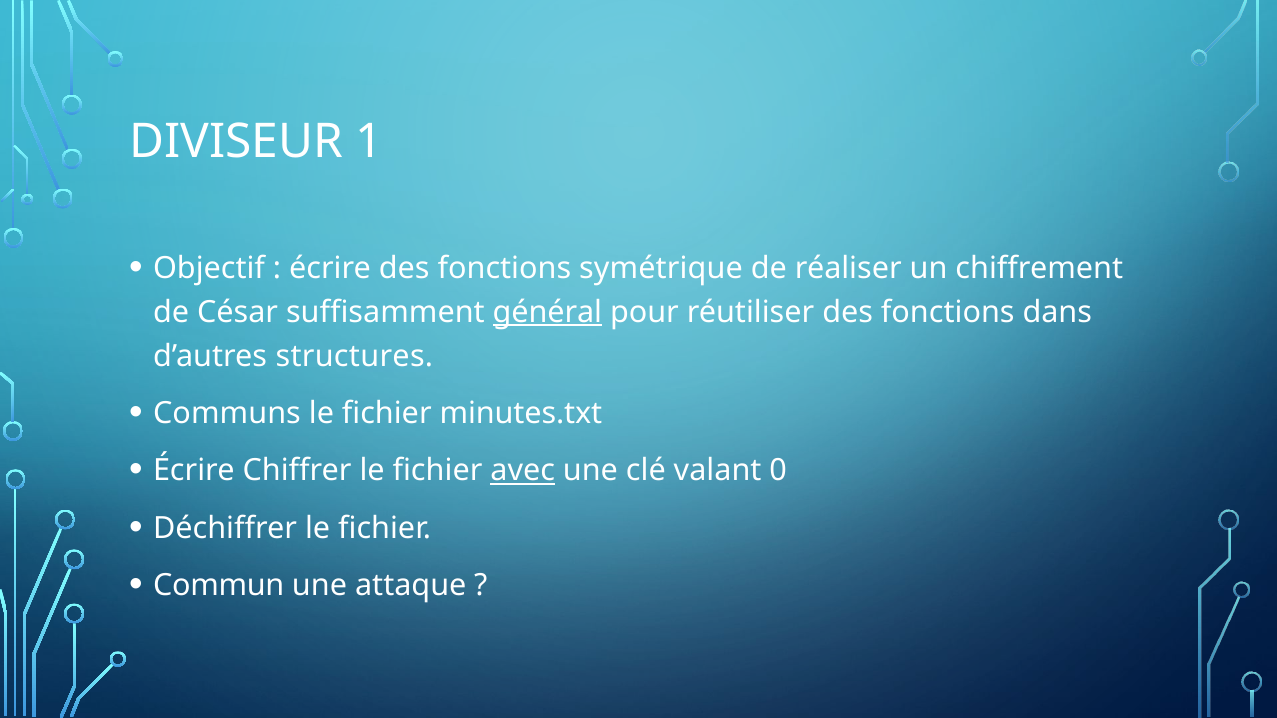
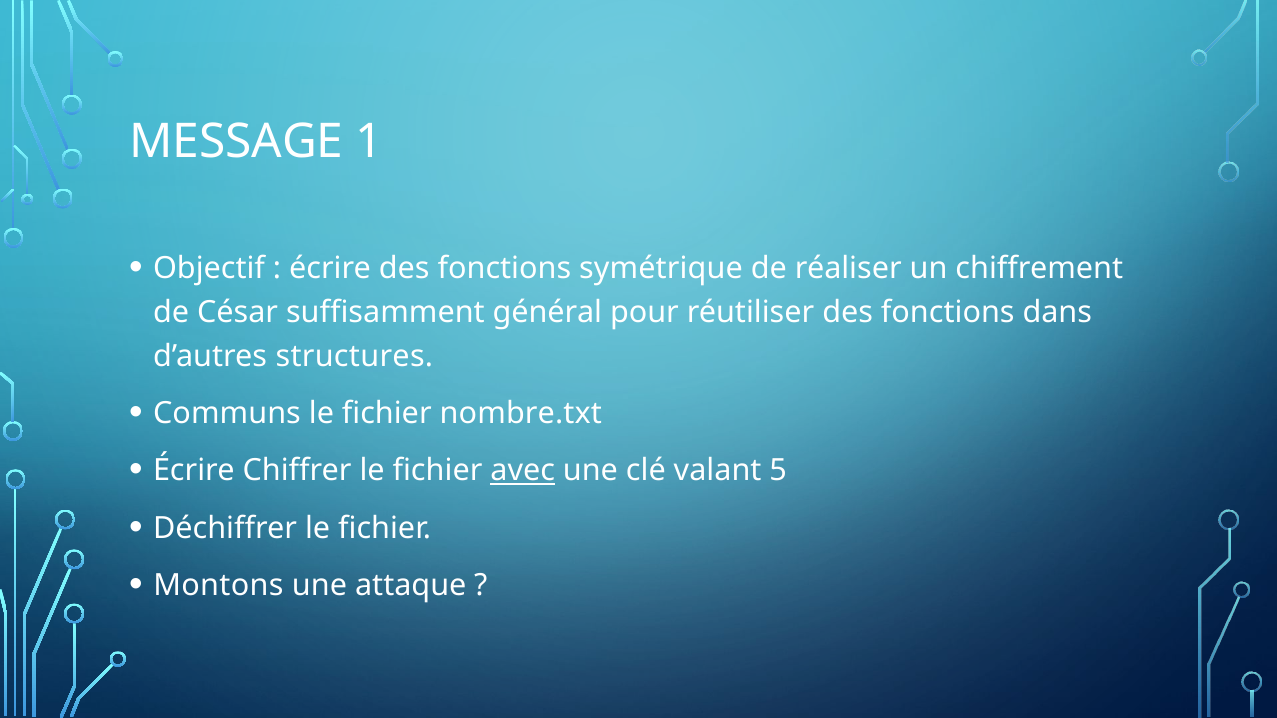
DIVISEUR: DIVISEUR -> MESSAGE
général underline: present -> none
minutes.txt: minutes.txt -> nombre.txt
0: 0 -> 5
Commun: Commun -> Montons
